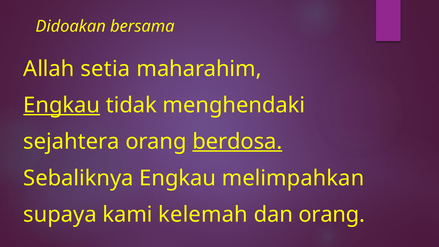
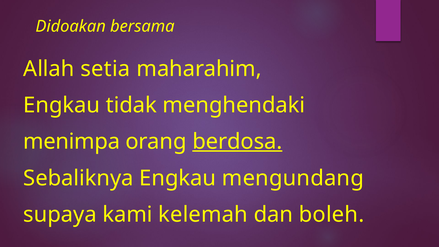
Engkau at (62, 105) underline: present -> none
sejahtera: sejahtera -> menimpa
melimpahkan: melimpahkan -> mengundang
dan orang: orang -> boleh
